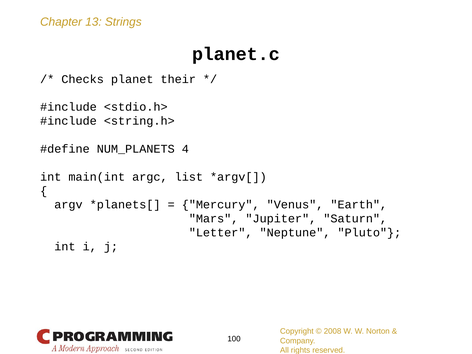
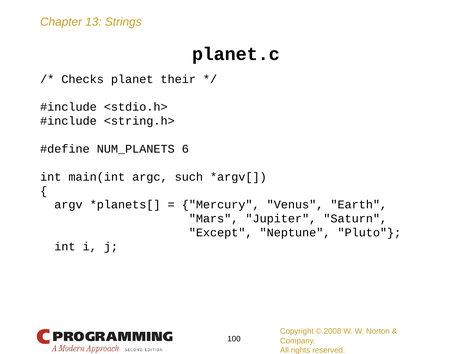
4: 4 -> 6
list: list -> such
Letter: Letter -> Except
